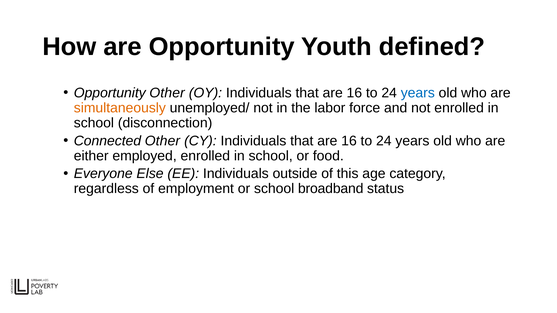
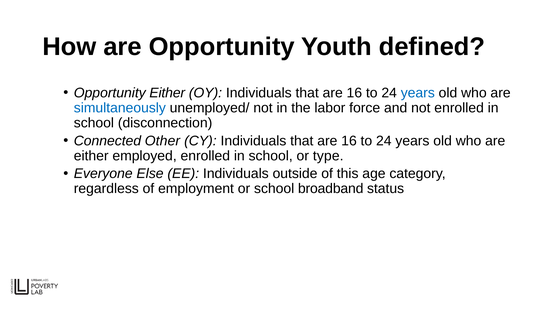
Opportunity Other: Other -> Either
simultaneously colour: orange -> blue
food: food -> type
